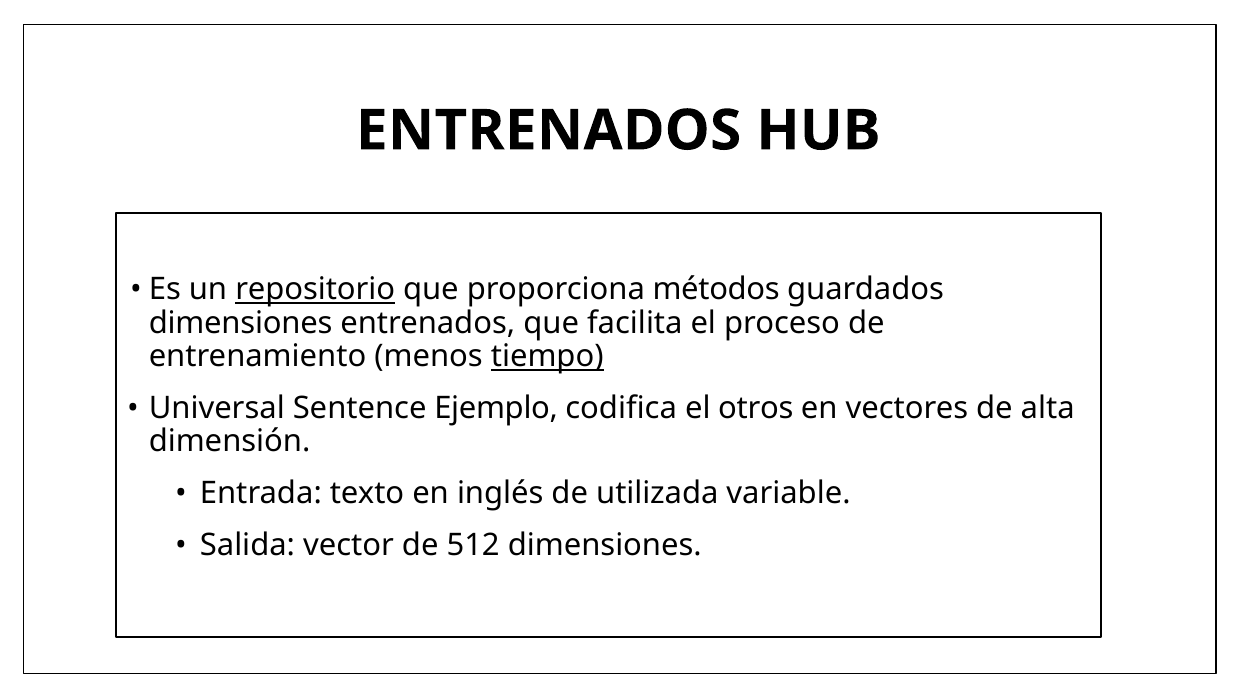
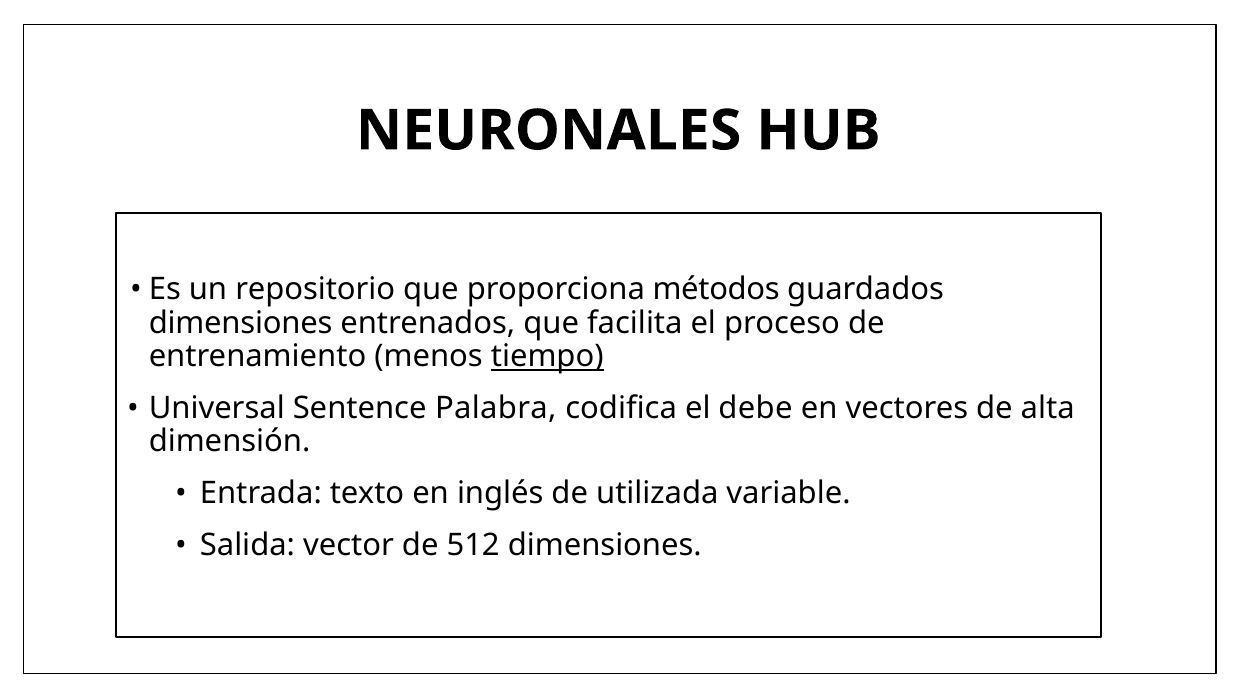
ENTRENADOS at (549, 131): ENTRENADOS -> NEURONALES
repositorio underline: present -> none
Ejemplo: Ejemplo -> Palabra
otros: otros -> debe
